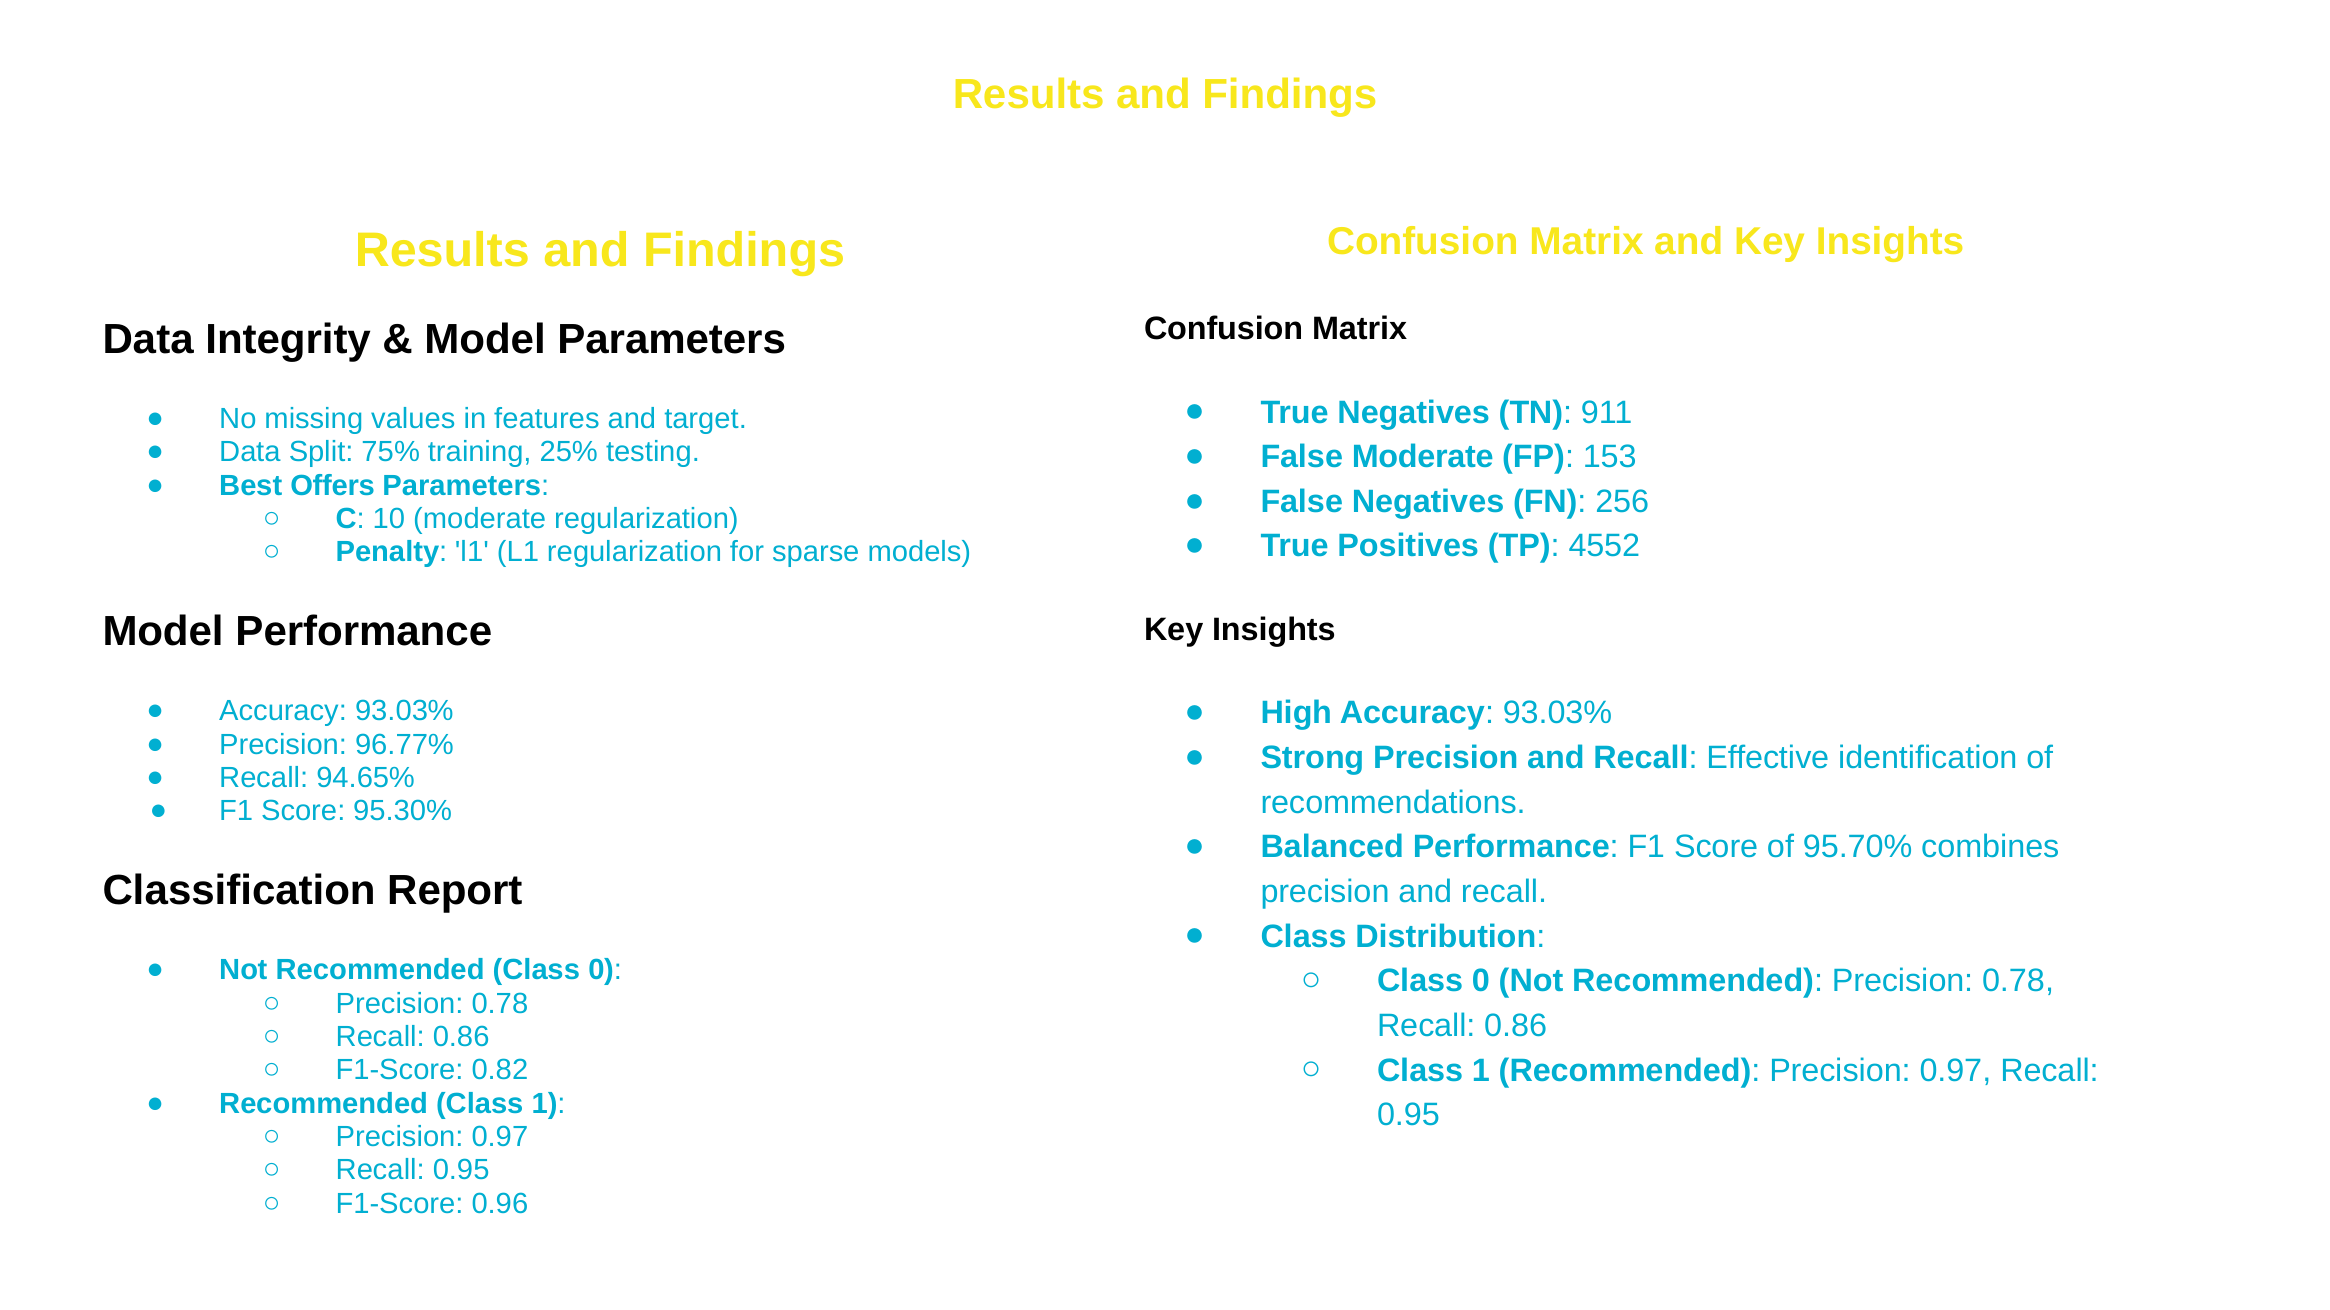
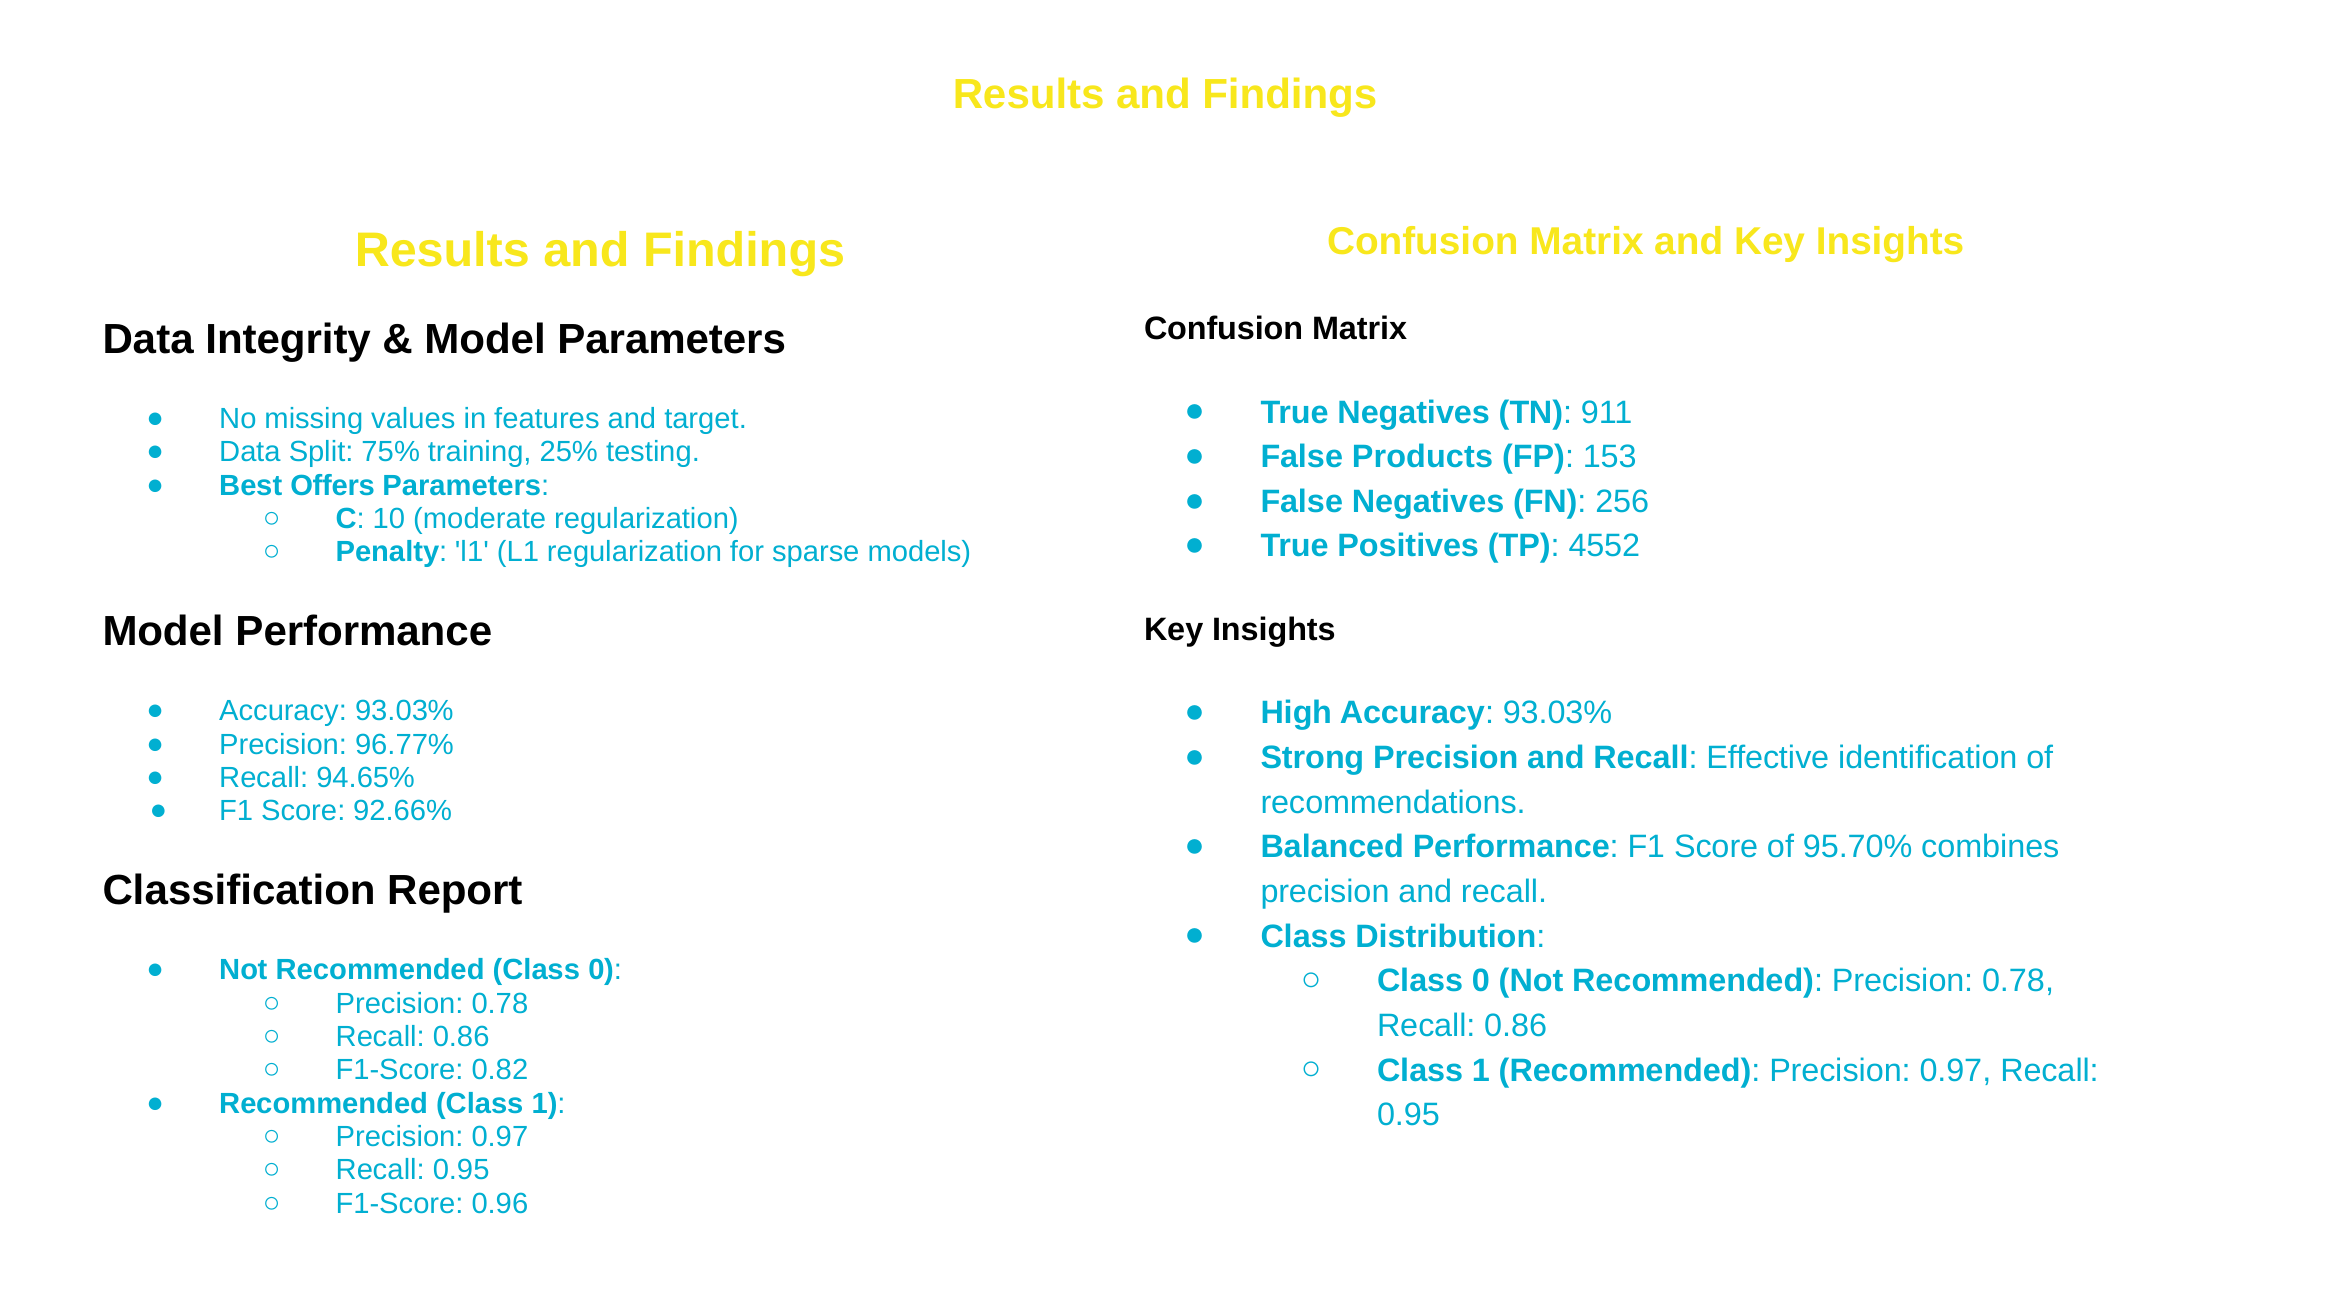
False Moderate: Moderate -> Products
95.30%: 95.30% -> 92.66%
